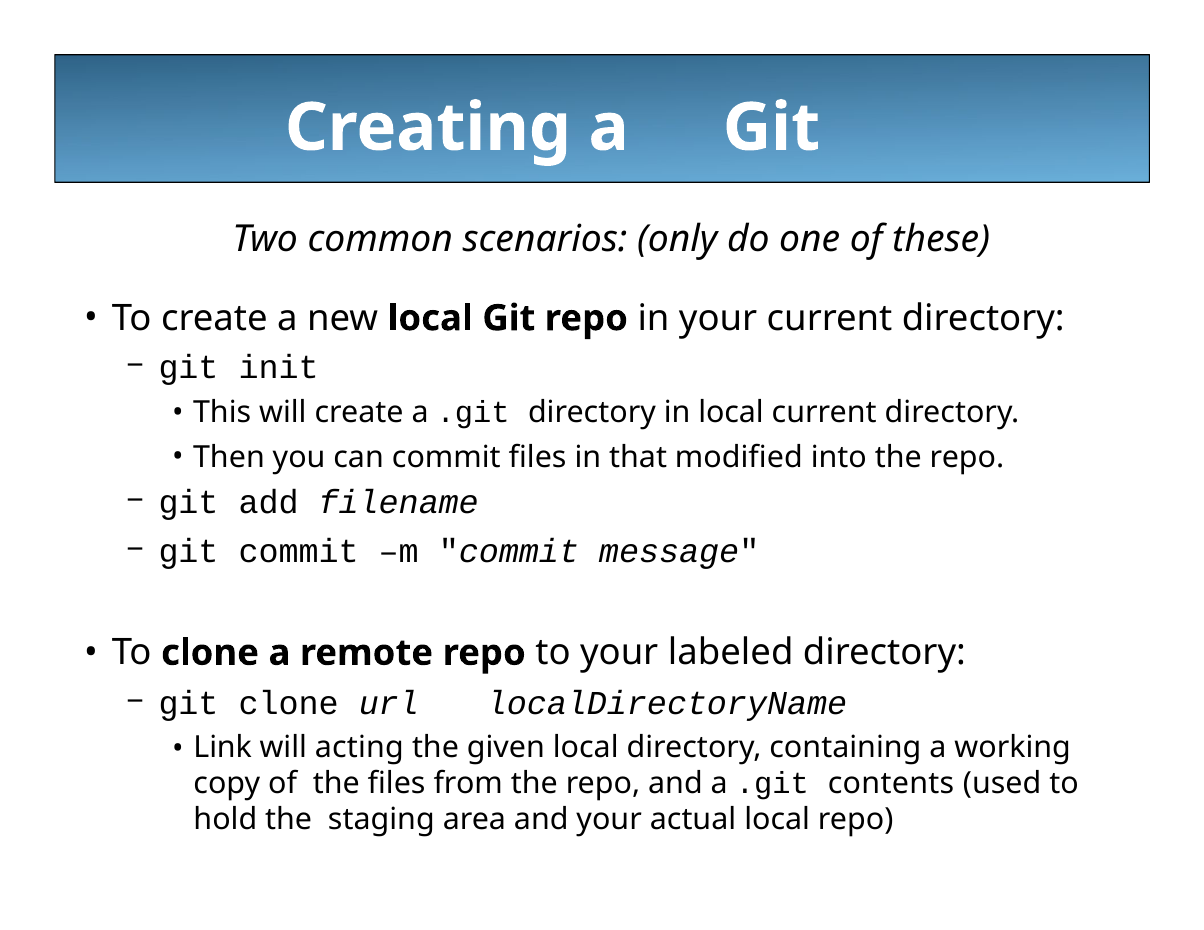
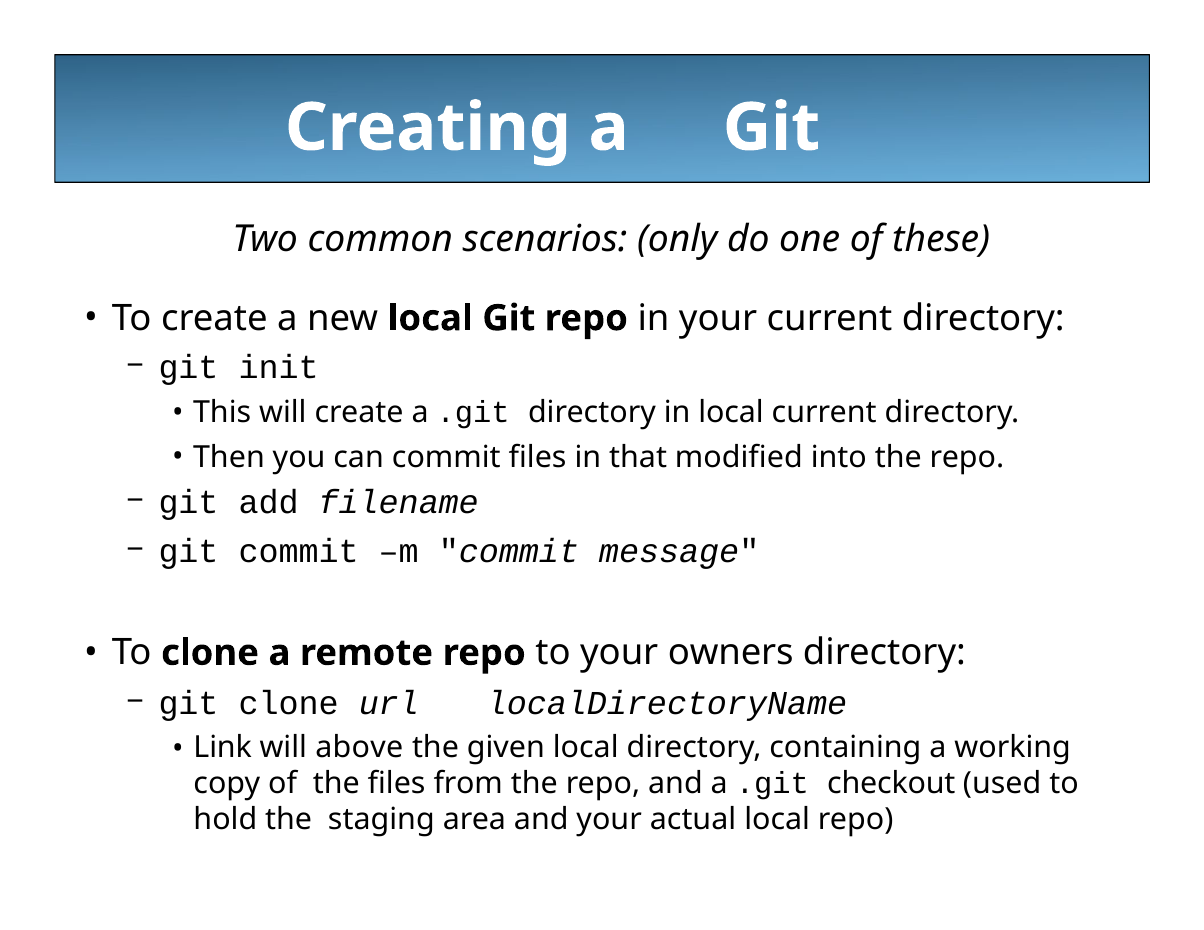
labeled: labeled -> owners
acting: acting -> above
contents: contents -> checkout
